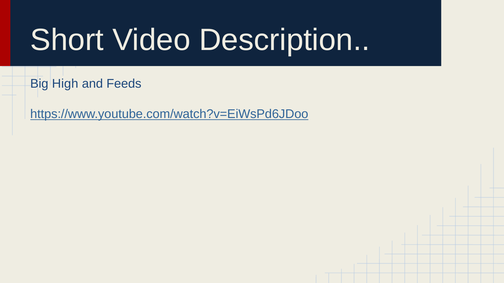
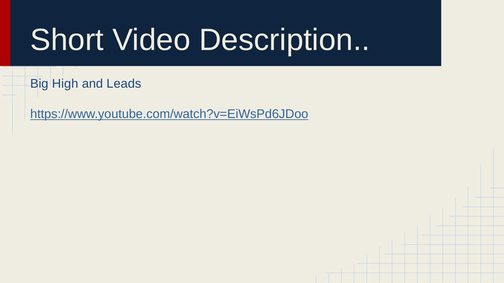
Feeds: Feeds -> Leads
